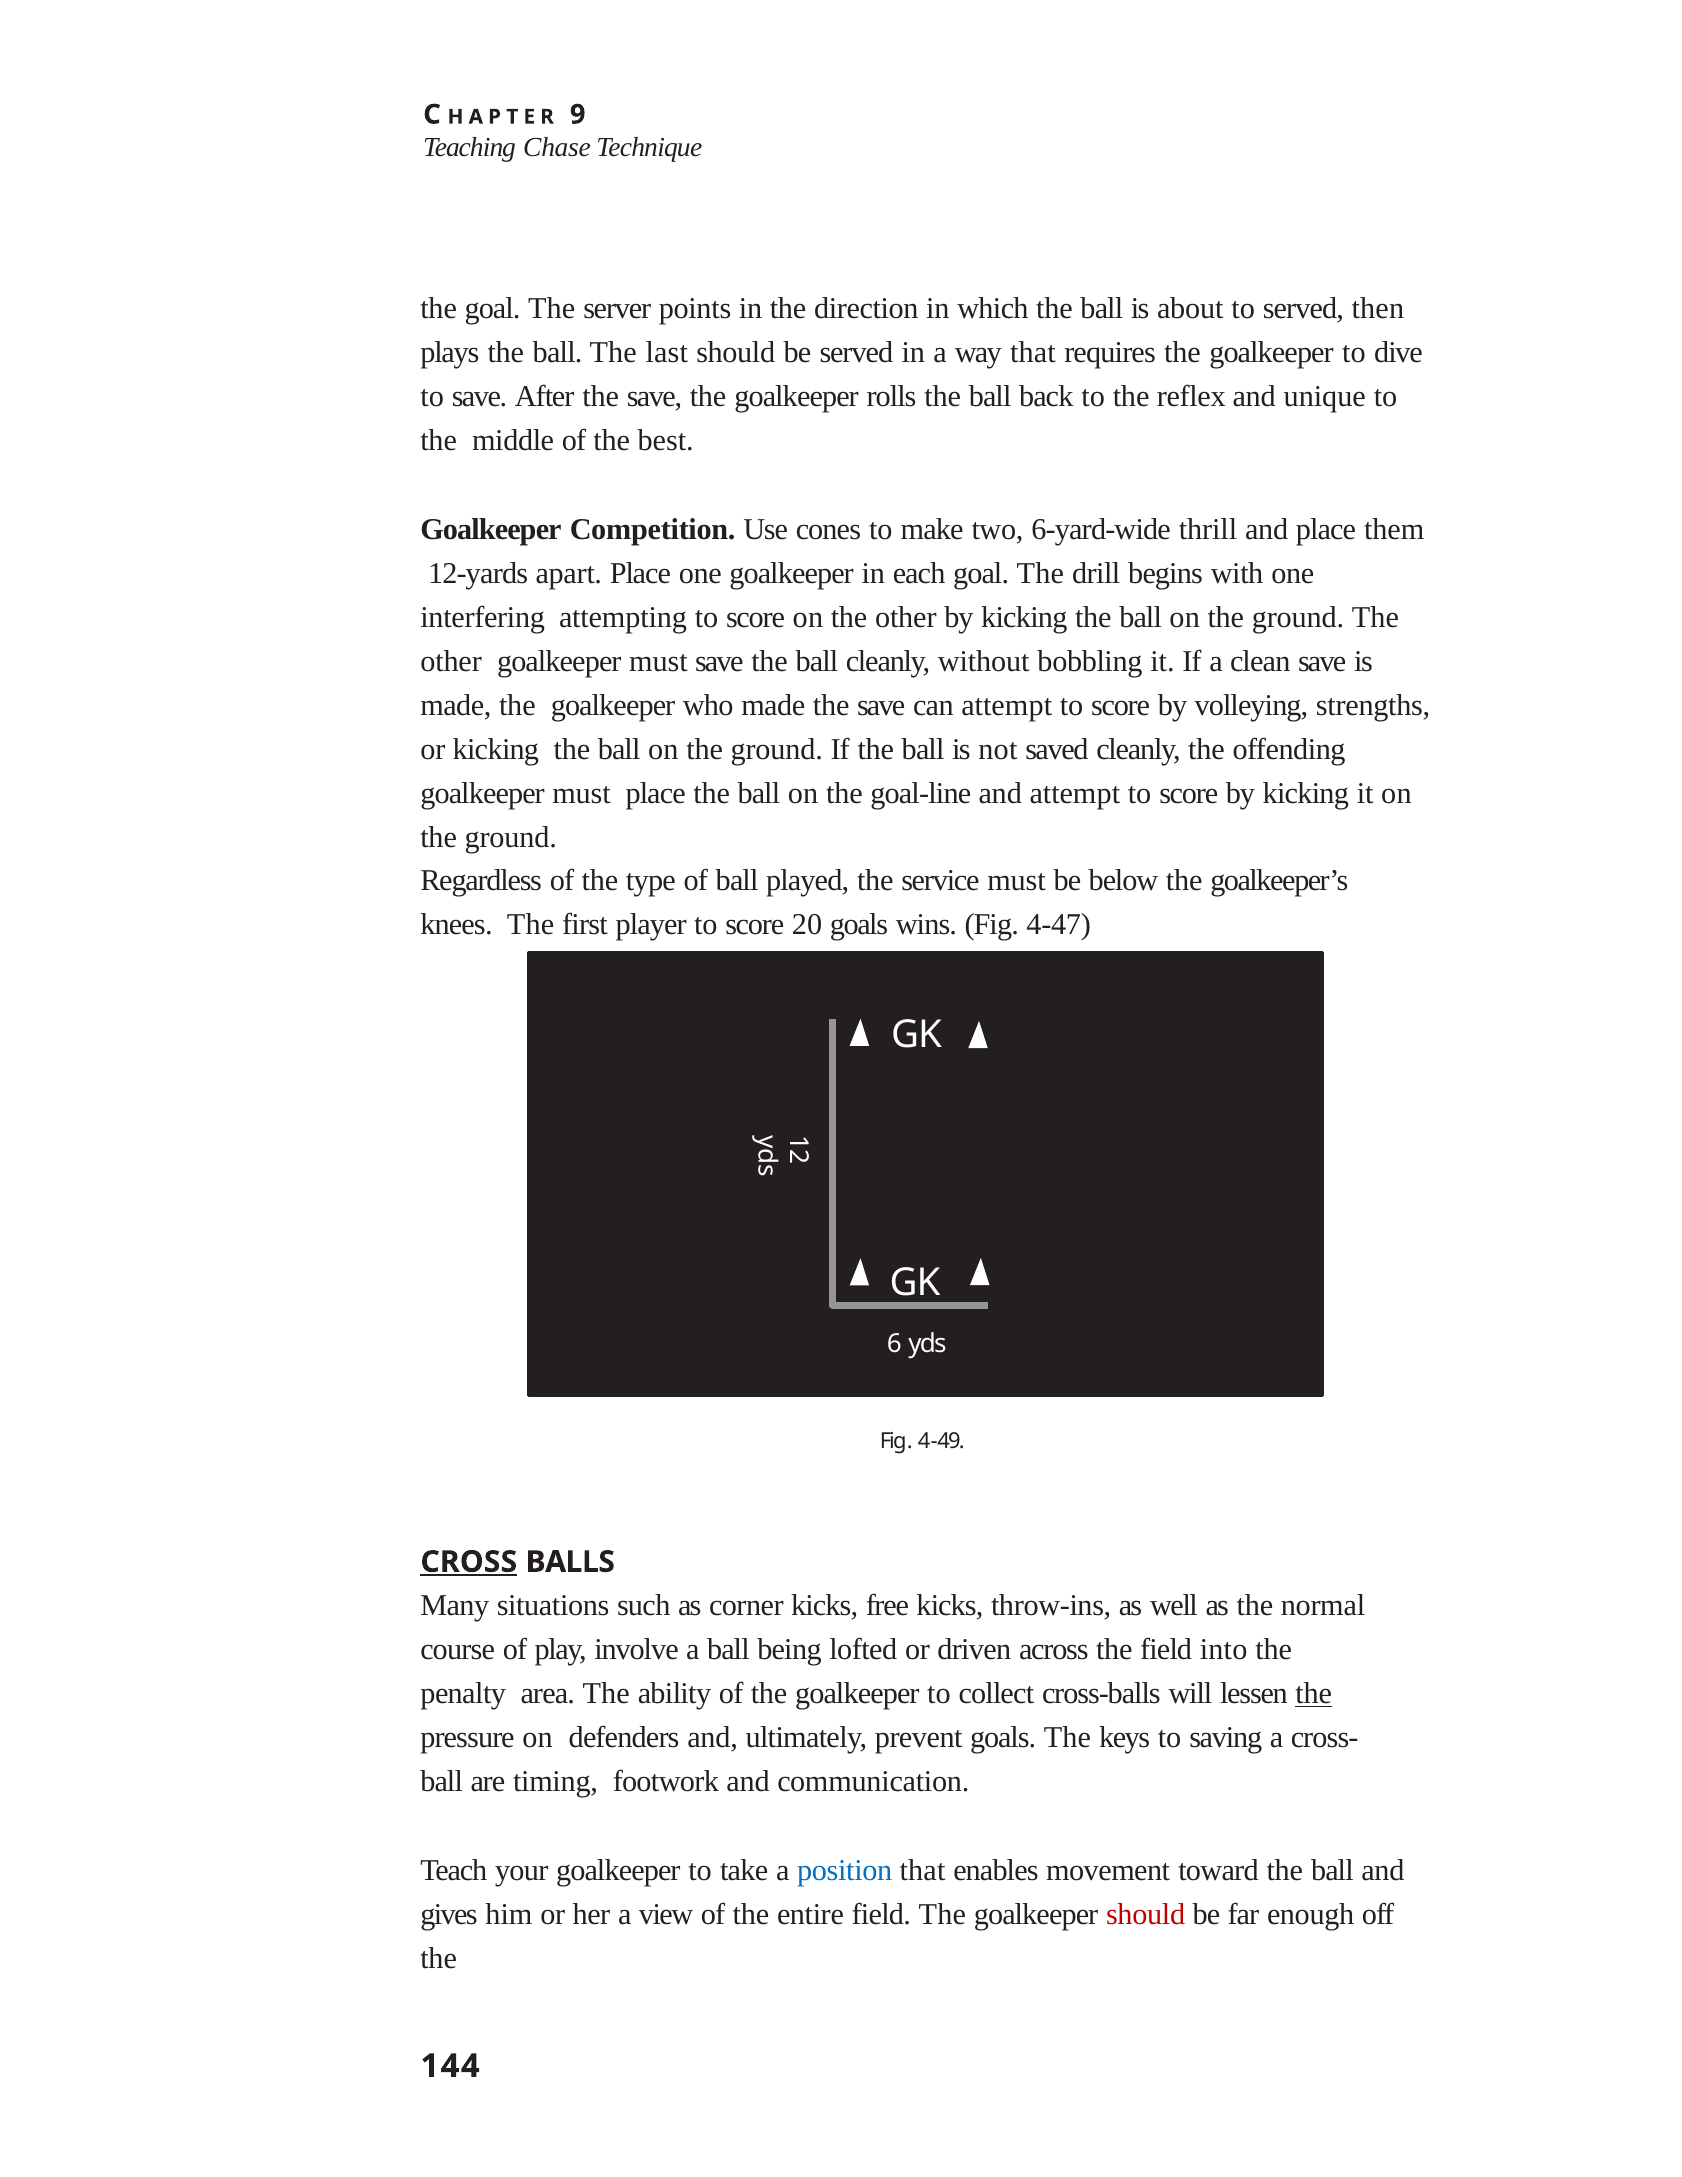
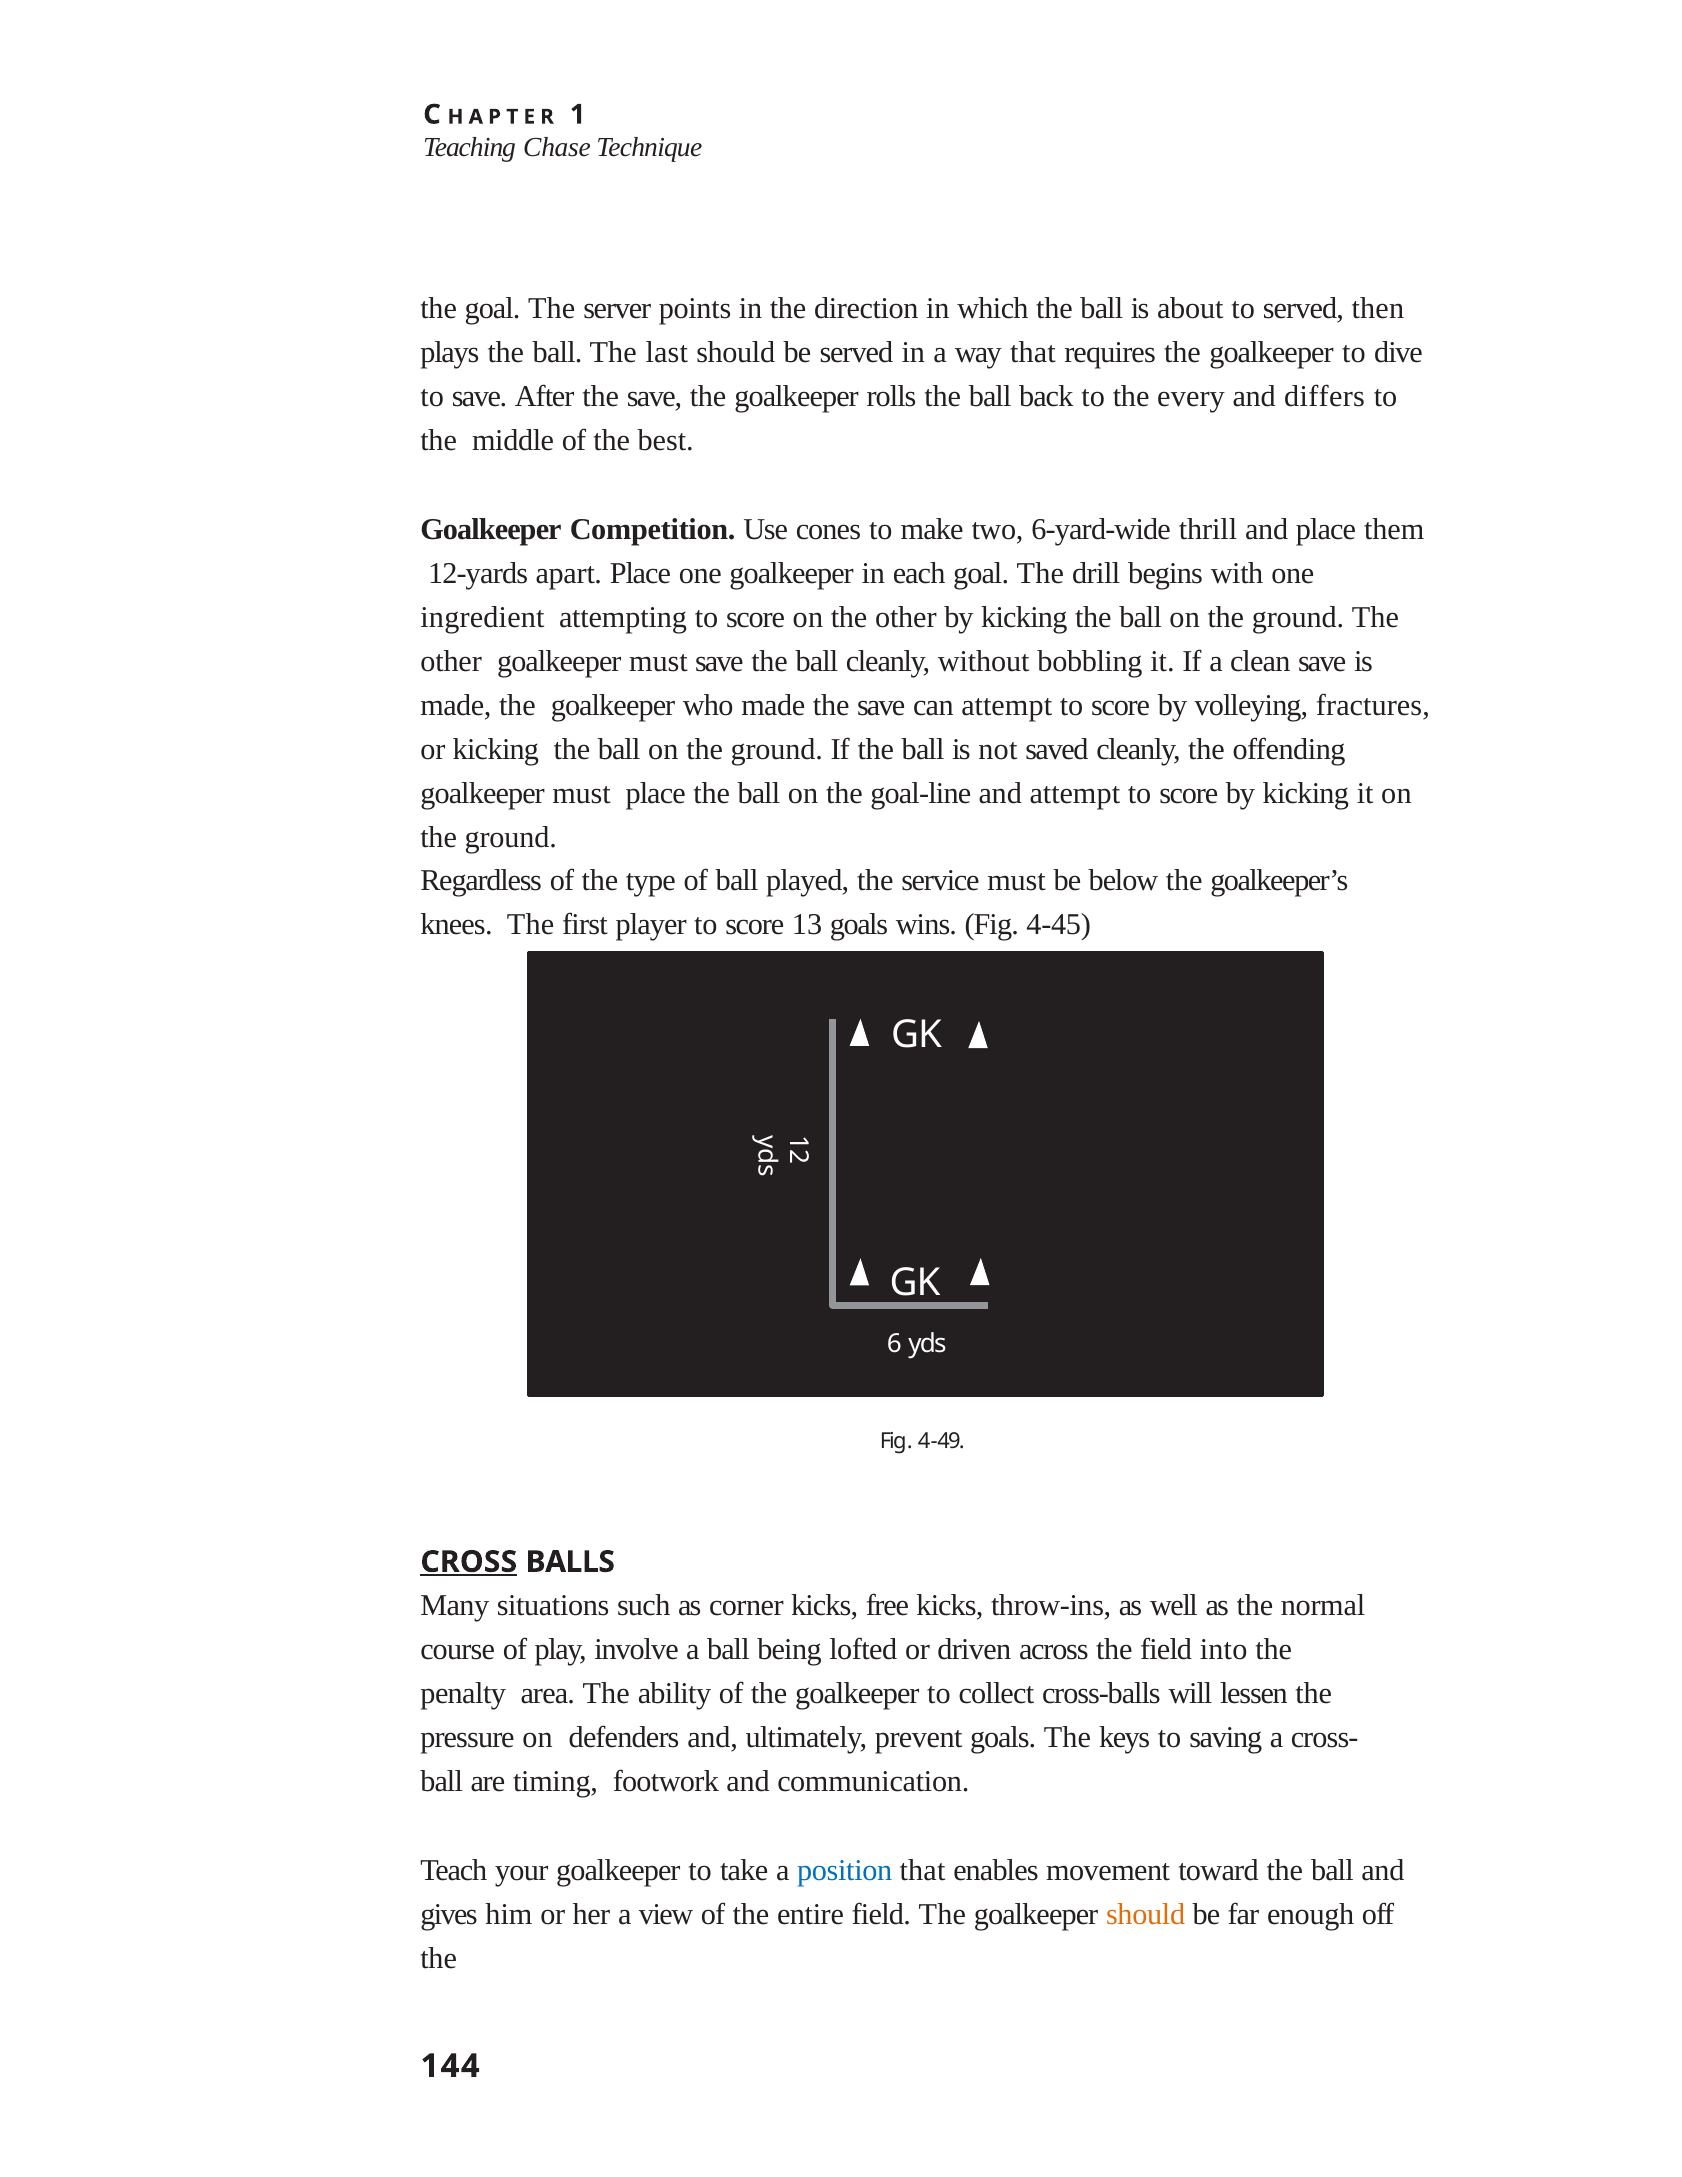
R 9: 9 -> 1
reflex: reflex -> every
unique: unique -> differs
interfering: interfering -> ingredient
strengths: strengths -> fractures
20: 20 -> 13
4-47: 4-47 -> 4-45
the at (1314, 1693) underline: present -> none
should at (1146, 1914) colour: red -> orange
